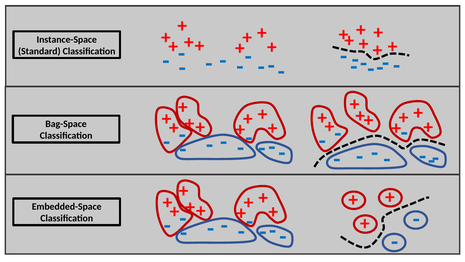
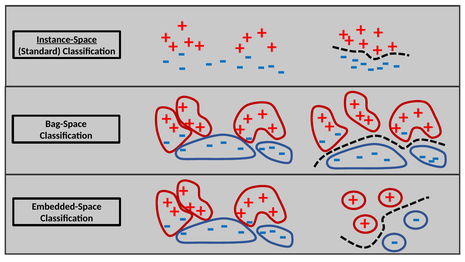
Instance-Space underline: none -> present
